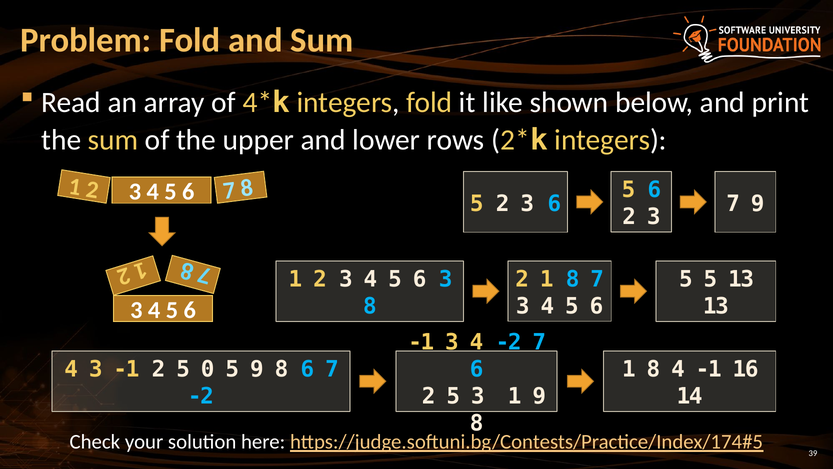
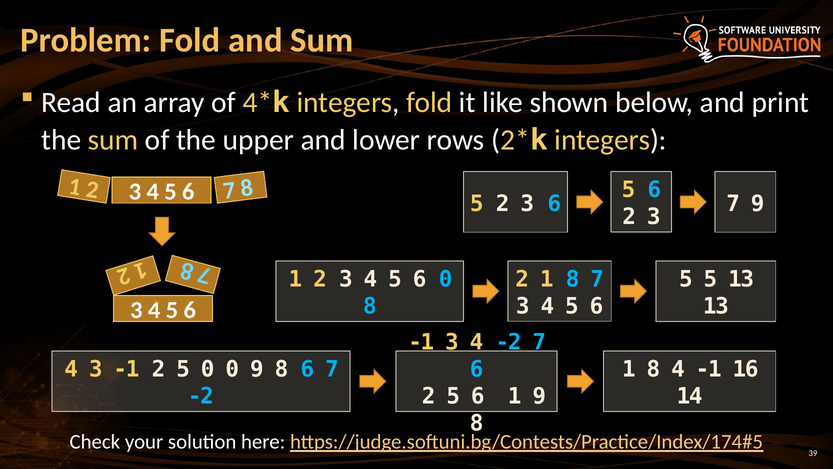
6 3: 3 -> 0
0 5: 5 -> 0
2 5 3: 3 -> 6
